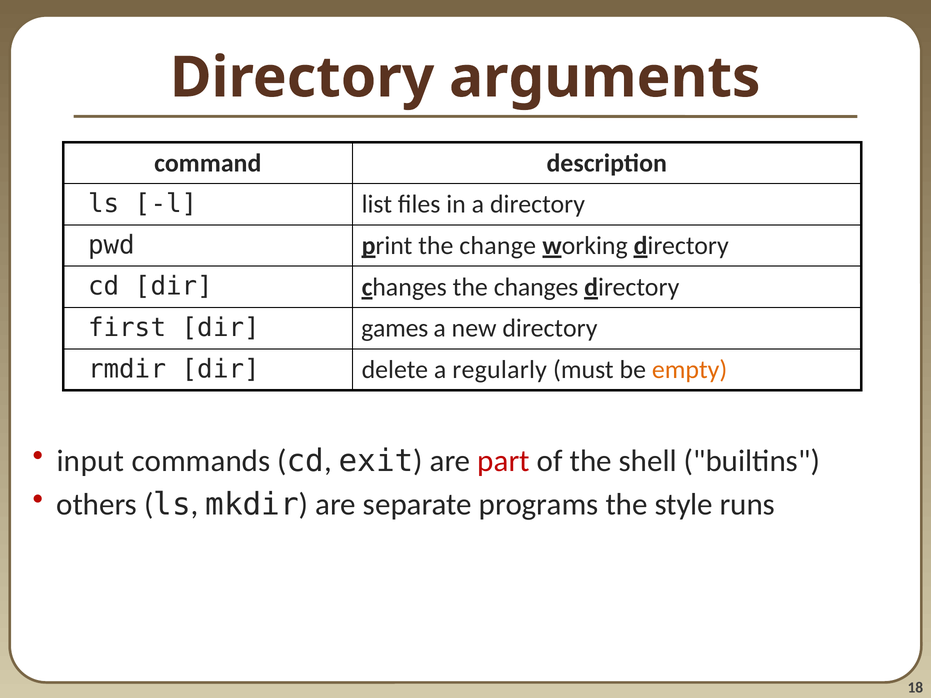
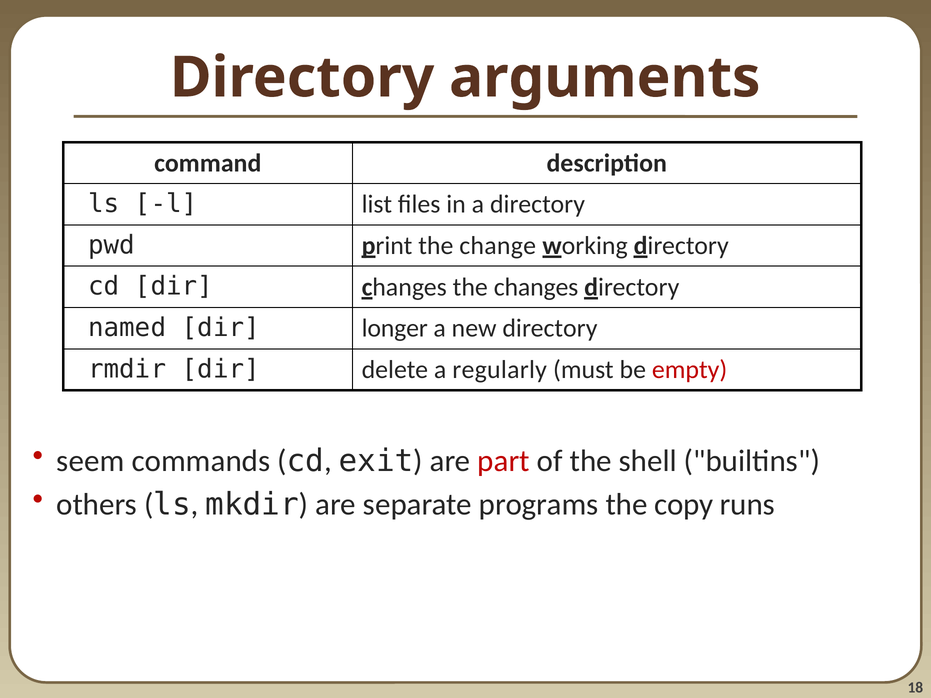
first: first -> named
games: games -> longer
empty colour: orange -> red
input: input -> seem
style: style -> copy
